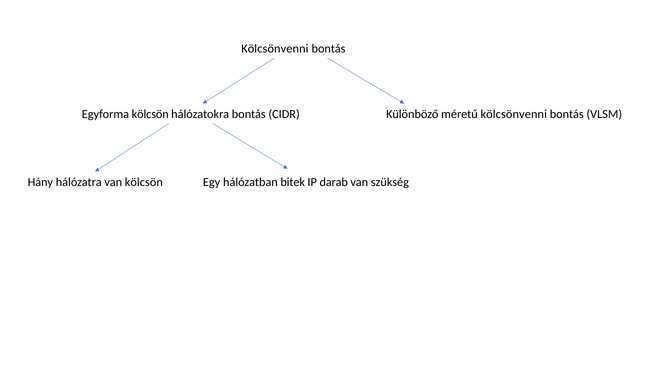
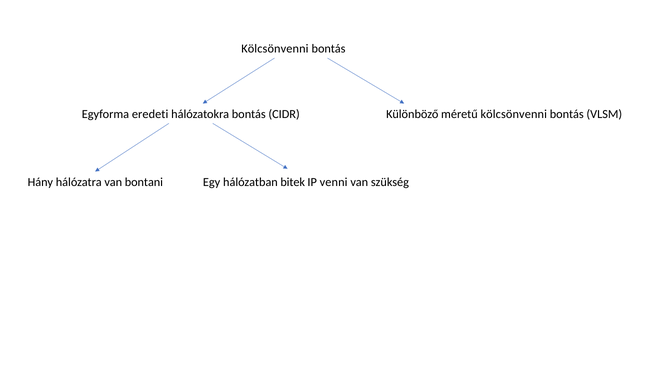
Egyforma kölcsön: kölcsön -> eredeti
van kölcsön: kölcsön -> bontani
darab: darab -> venni
